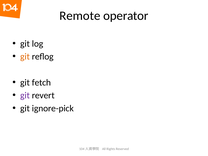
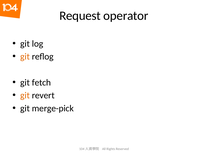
Remote: Remote -> Request
git at (25, 95) colour: purple -> orange
ignore-pick: ignore-pick -> merge-pick
